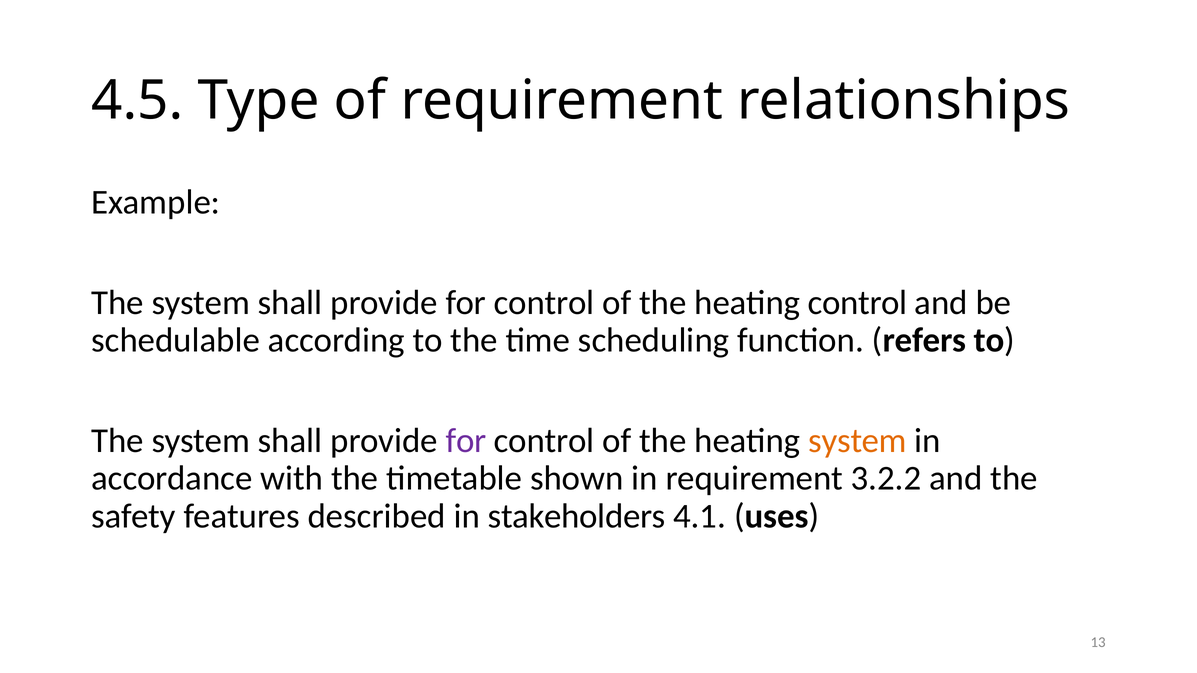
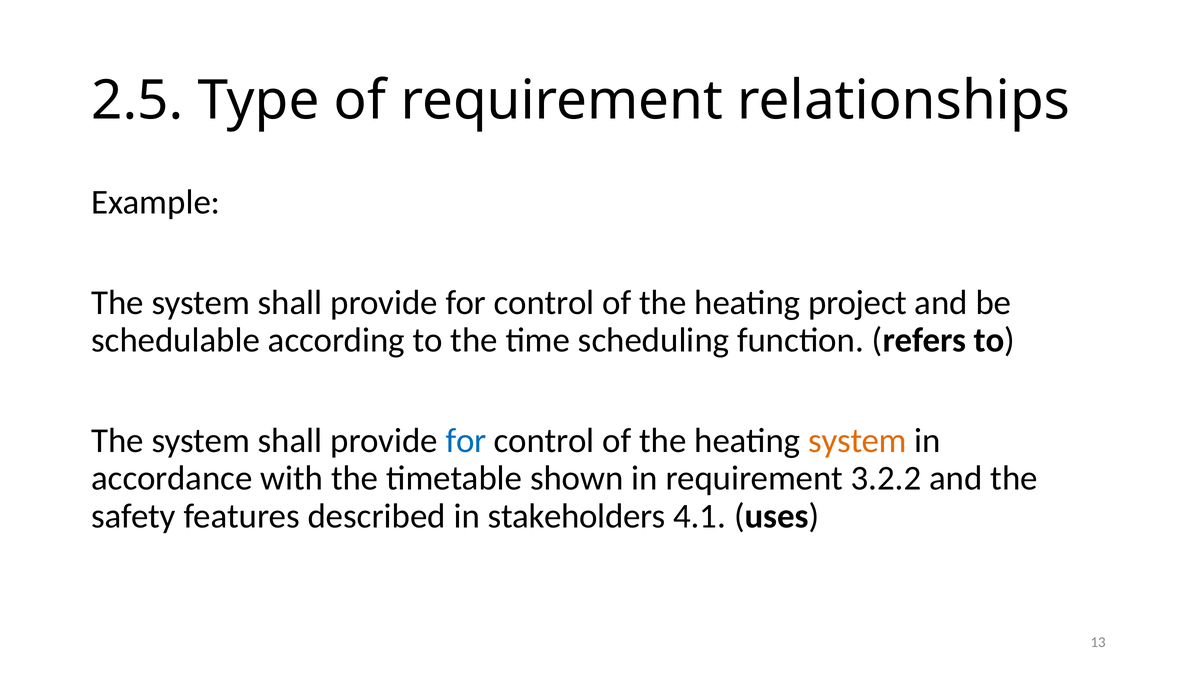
4.5: 4.5 -> 2.5
heating control: control -> project
for at (466, 441) colour: purple -> blue
